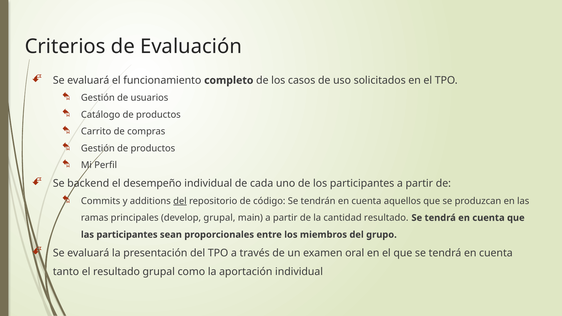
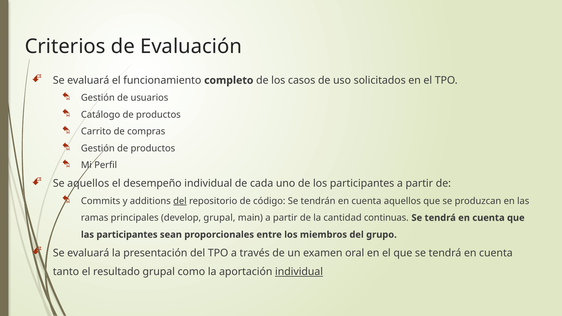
Se backend: backend -> aquellos
cantidad resultado: resultado -> continuas
individual at (299, 272) underline: none -> present
